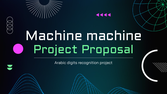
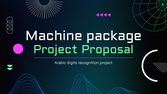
Machine machine: machine -> package
